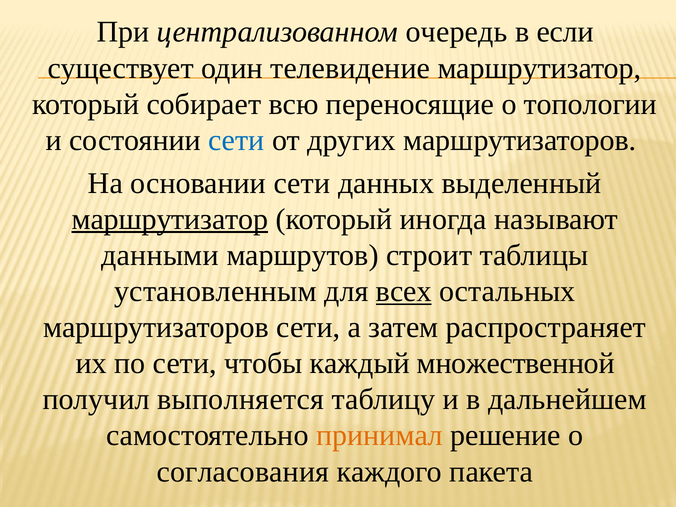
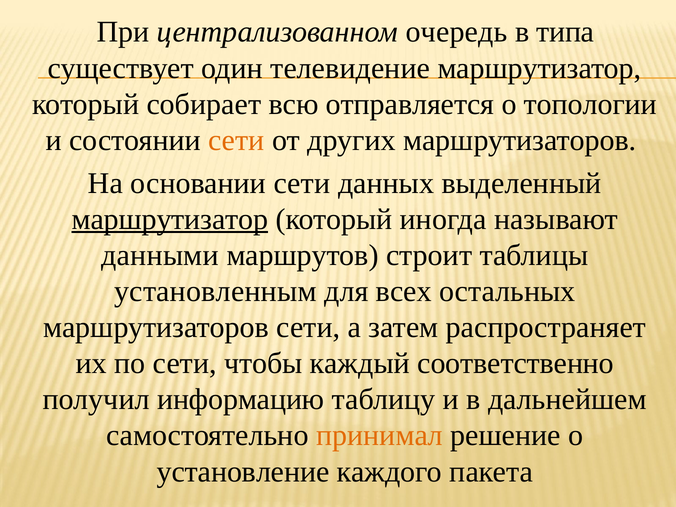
если: если -> типа
переносящие: переносящие -> отправляется
сети at (236, 140) colour: blue -> orange
всех underline: present -> none
множественной: множественной -> соответственно
выполняется: выполняется -> информацию
согласования: согласования -> установление
